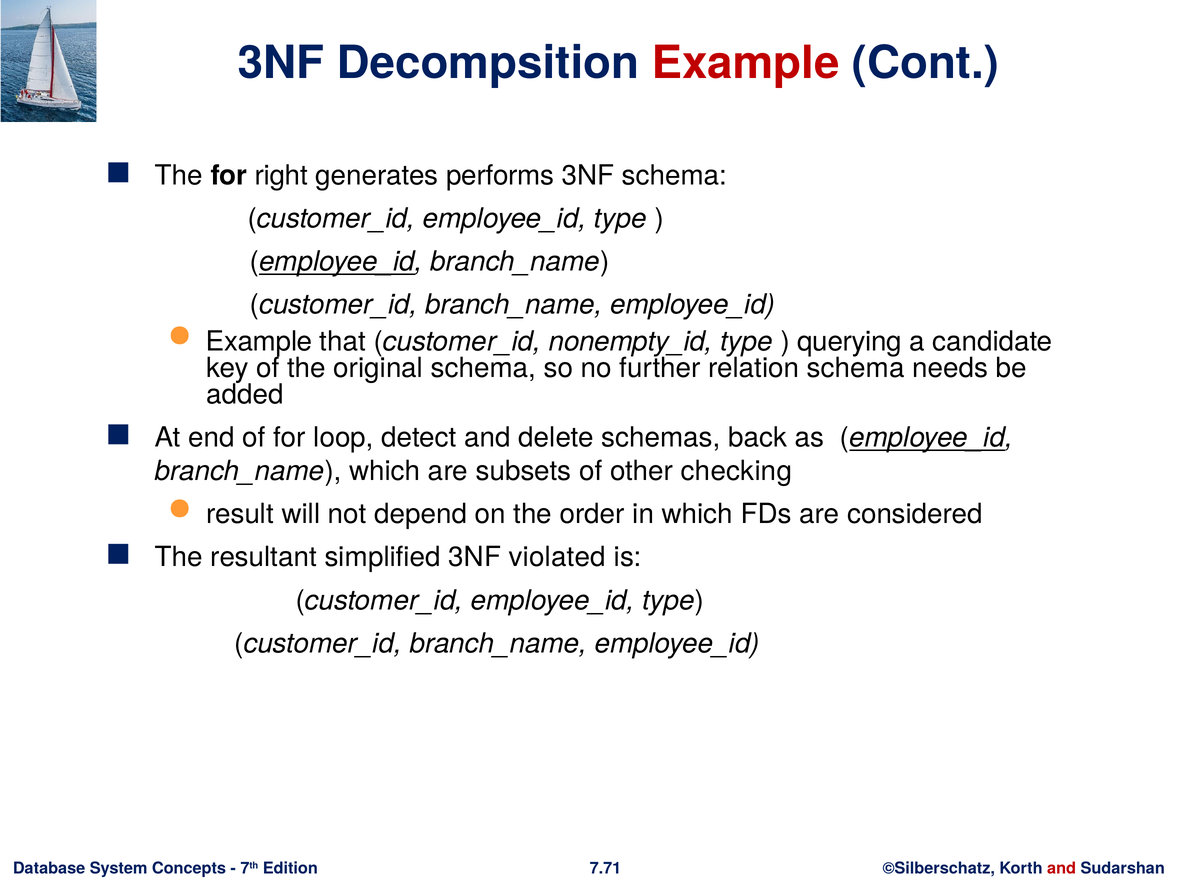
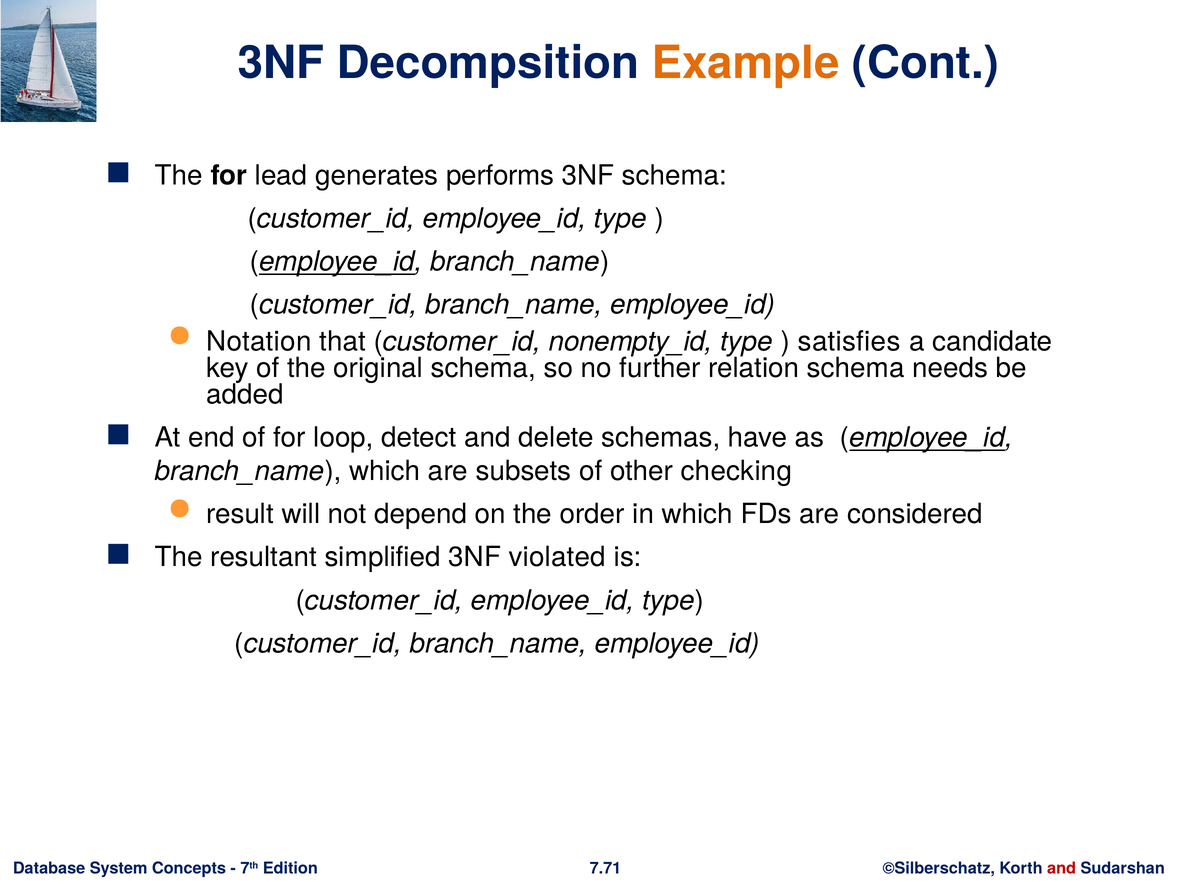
Example at (746, 63) colour: red -> orange
right: right -> lead
Example at (259, 341): Example -> Notation
querying: querying -> satisfies
back: back -> have
